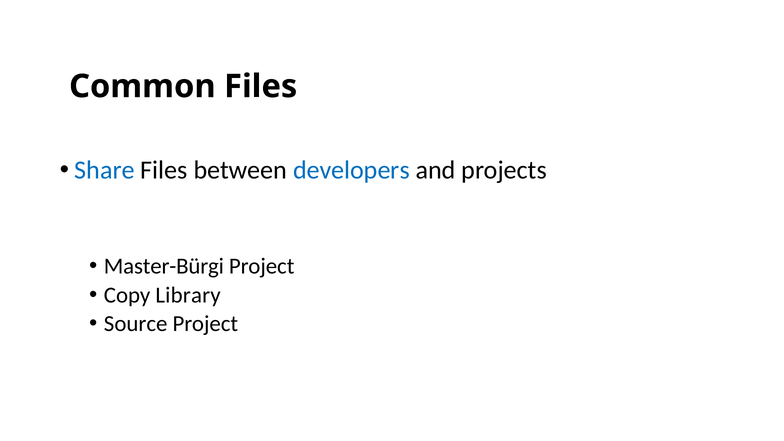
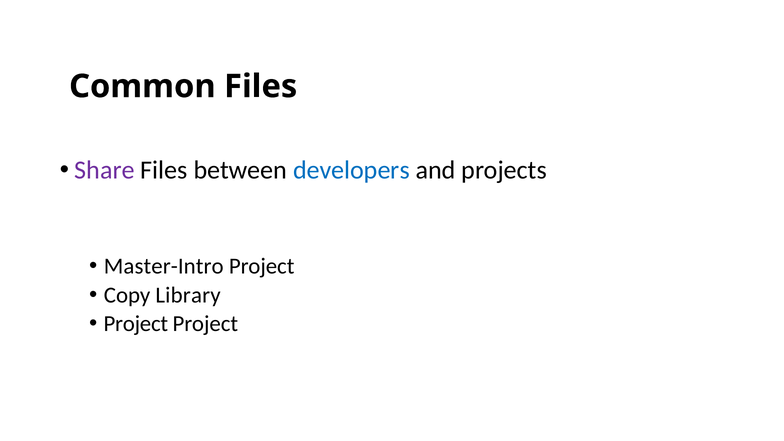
Share colour: blue -> purple
Master-Bürgi: Master-Bürgi -> Master-Intro
Source at (136, 324): Source -> Project
